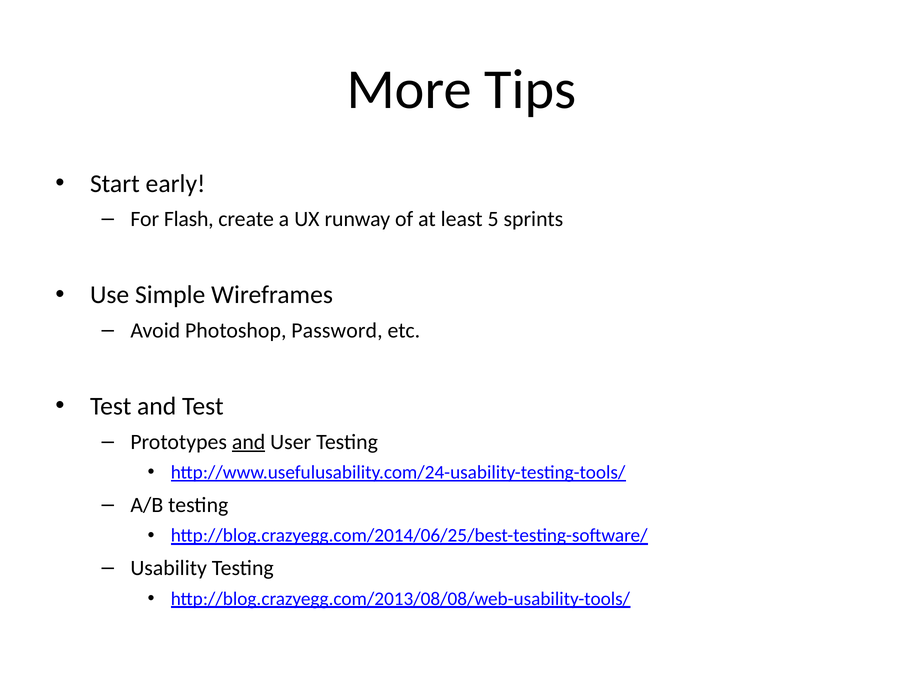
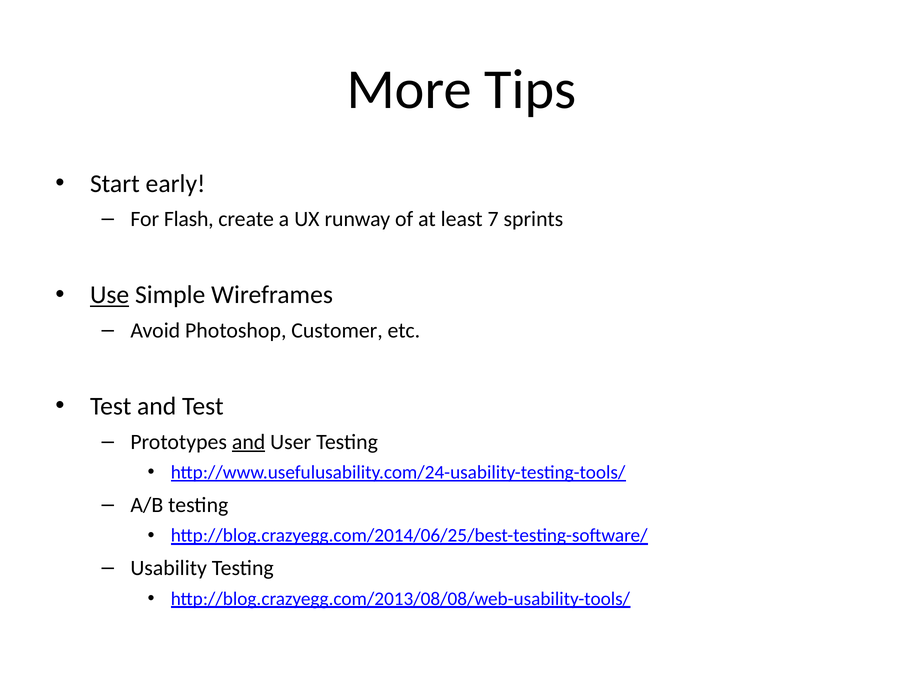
5: 5 -> 7
Use underline: none -> present
Password: Password -> Customer
